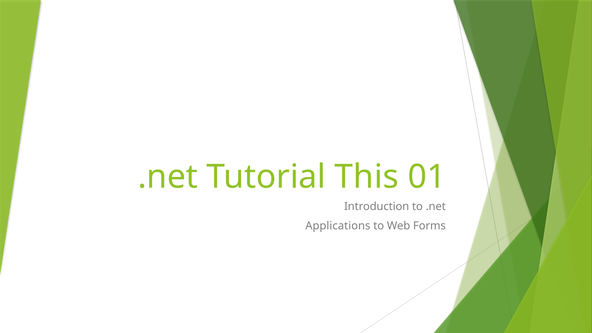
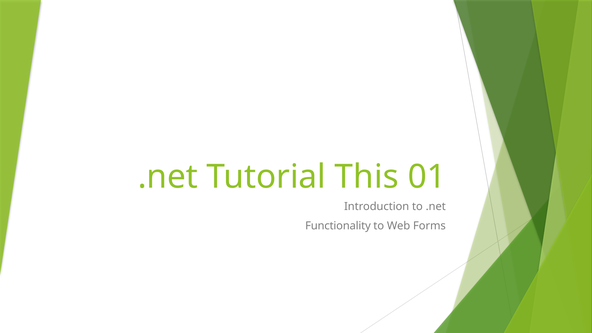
Applications: Applications -> Functionality
